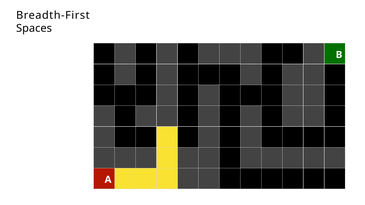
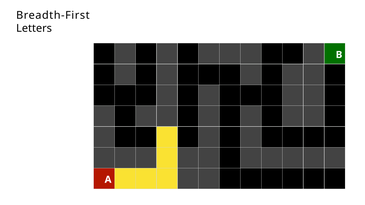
Spaces: Spaces -> Letters
